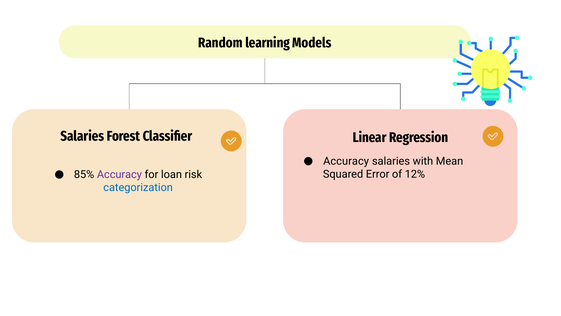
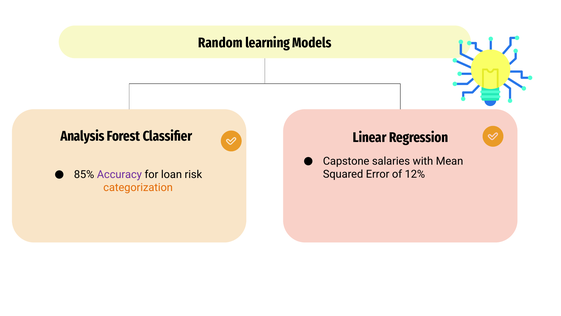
Salaries at (82, 136): Salaries -> Analysis
Accuracy at (346, 161): Accuracy -> Capstone
categorization colour: blue -> orange
